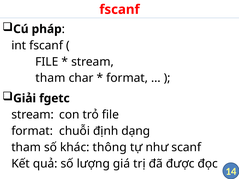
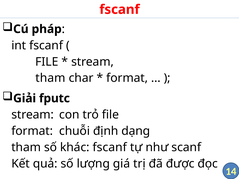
fgetc: fgetc -> fputc
khác thông: thông -> fscanf
